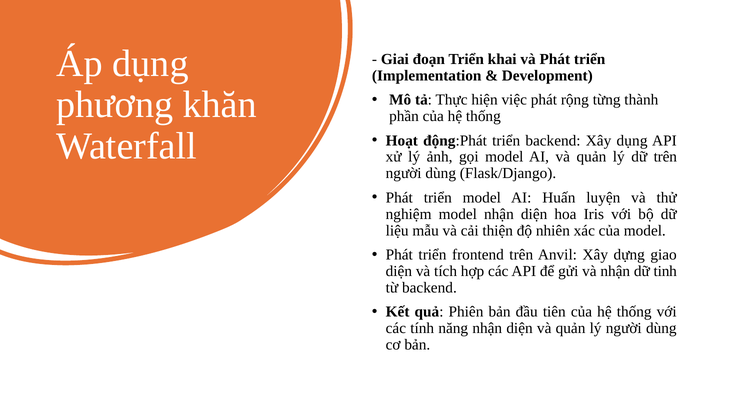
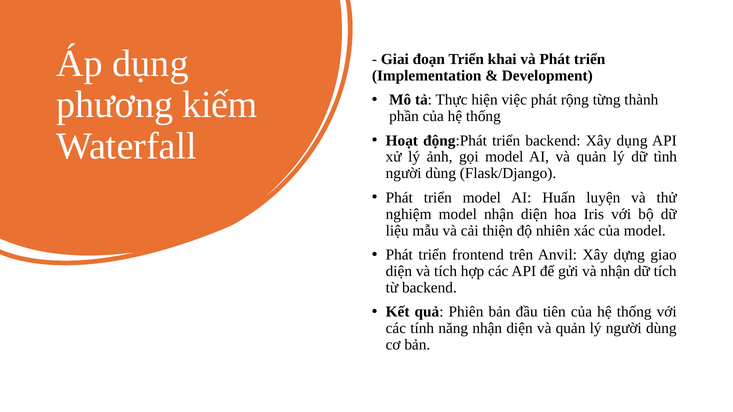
khăn: khăn -> kiếm
dữ trên: trên -> tình
dữ tinh: tinh -> tích
